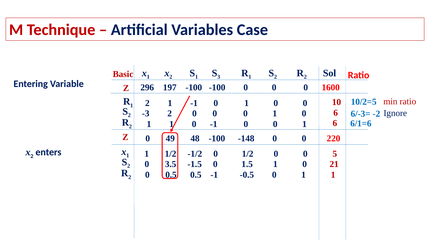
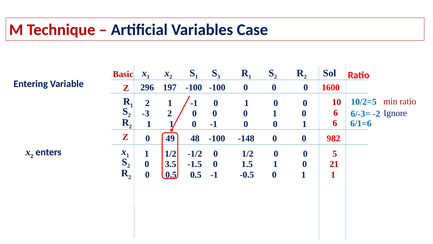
220: 220 -> 982
